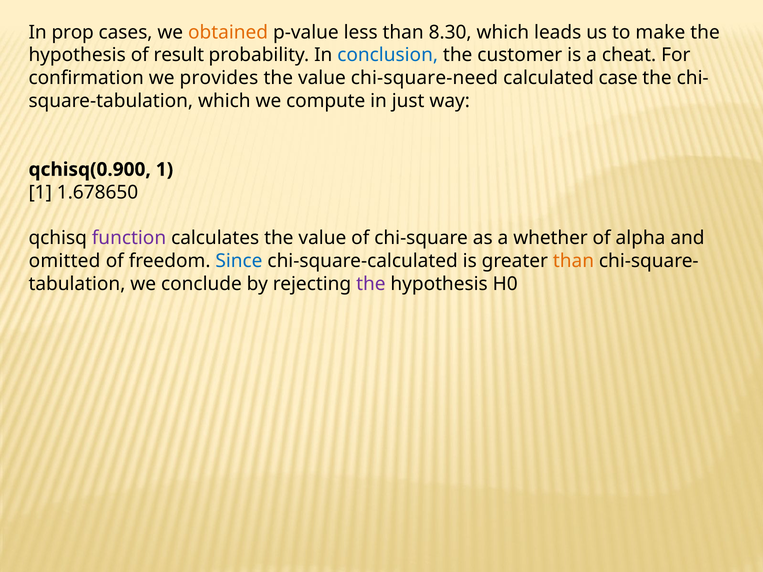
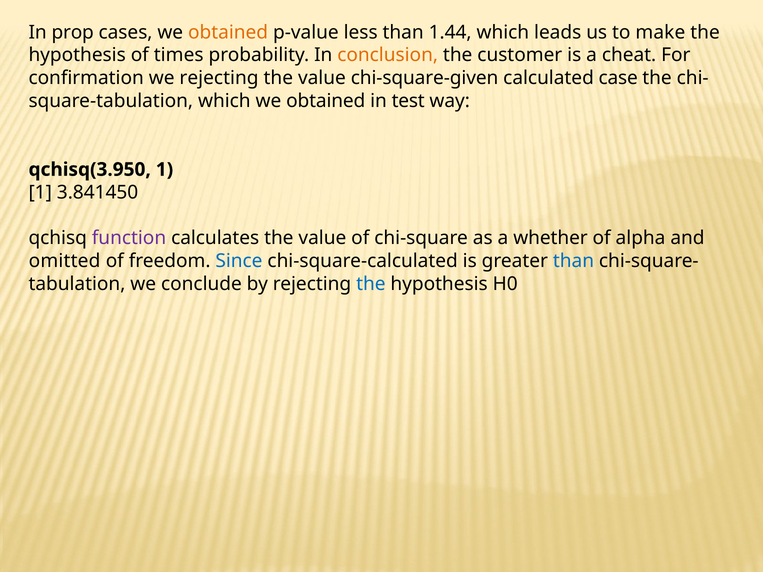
8.30: 8.30 -> 1.44
result: result -> times
conclusion colour: blue -> orange
we provides: provides -> rejecting
chi-square-need: chi-square-need -> chi-square-given
which we compute: compute -> obtained
just: just -> test
qchisq(0.900: qchisq(0.900 -> qchisq(3.950
1.678650: 1.678650 -> 3.841450
than at (573, 261) colour: orange -> blue
the at (371, 284) colour: purple -> blue
